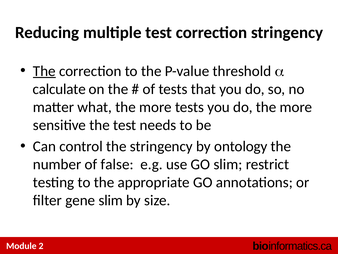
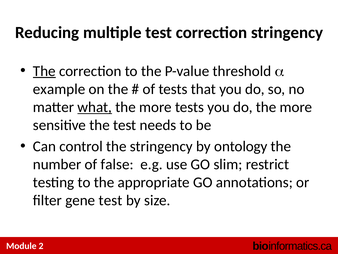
calculate: calculate -> example
what underline: none -> present
gene slim: slim -> test
